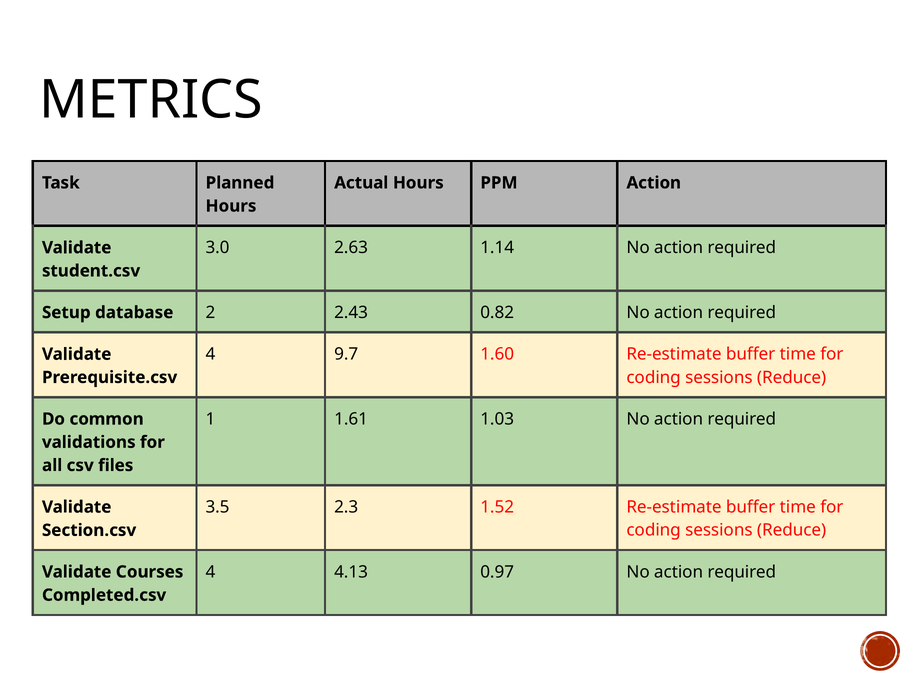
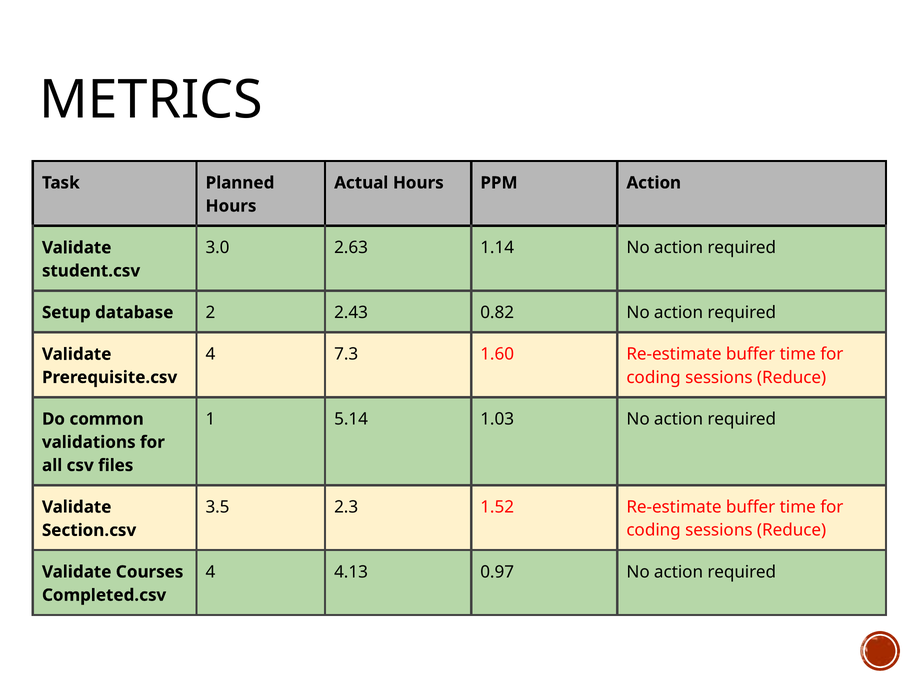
9.7: 9.7 -> 7.3
1.61: 1.61 -> 5.14
